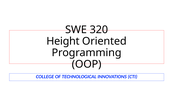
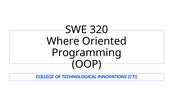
Height: Height -> Where
